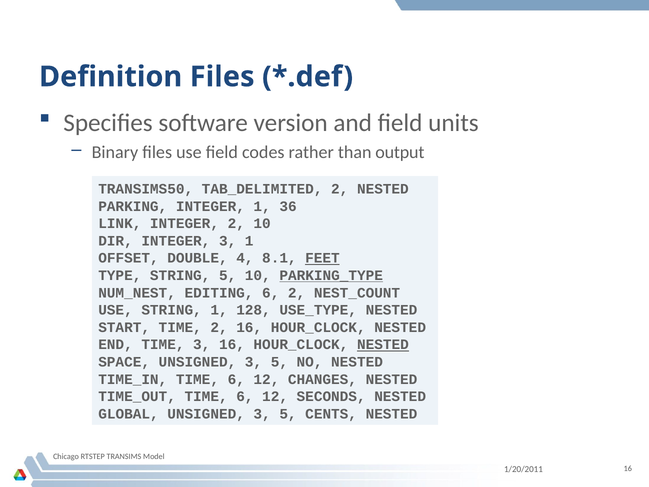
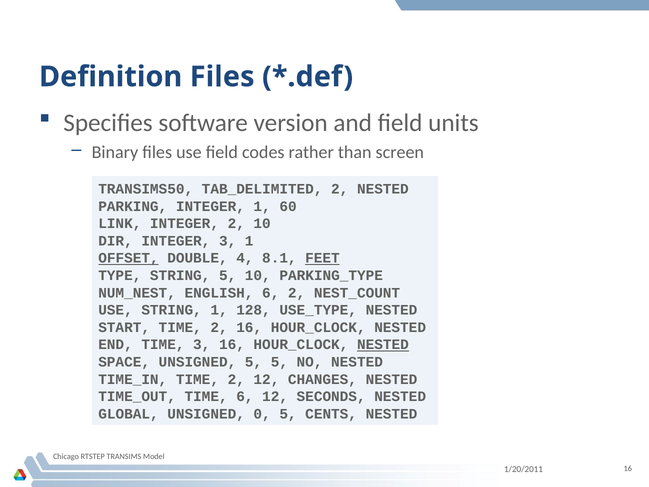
output: output -> screen
36: 36 -> 60
OFFSET underline: none -> present
PARKING_TYPE underline: present -> none
EDITING: EDITING -> ENGLISH
SPACE UNSIGNED 3: 3 -> 5
TIME_IN TIME 6: 6 -> 2
3 at (262, 414): 3 -> 0
